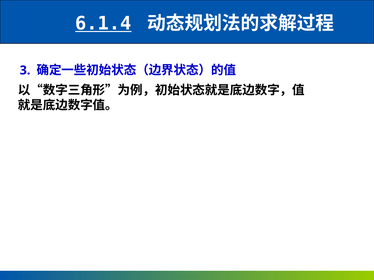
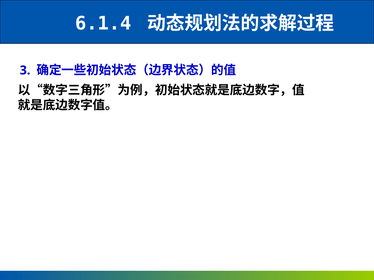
6.1.4 underline: present -> none
